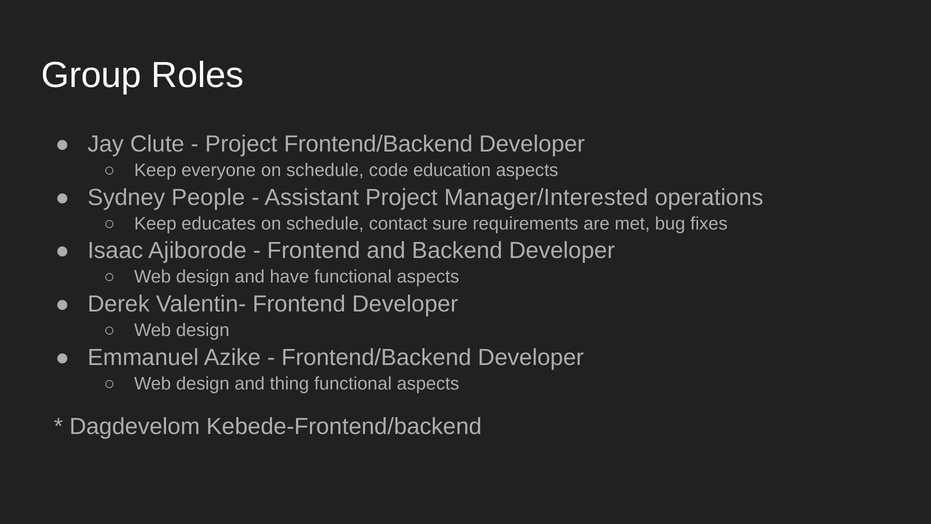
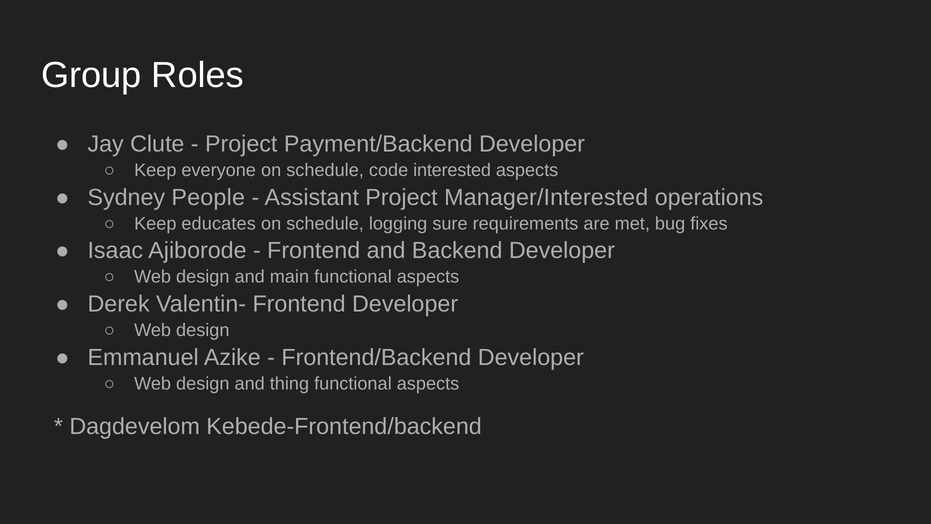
Project Frontend/Backend: Frontend/Backend -> Payment/Backend
education: education -> interested
contact: contact -> logging
have: have -> main
